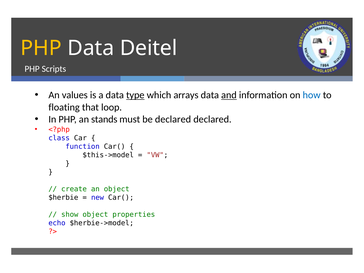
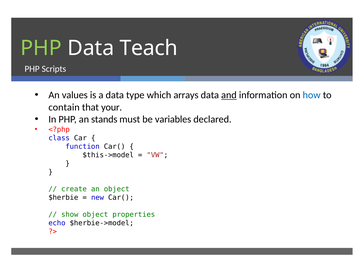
PHP at (41, 48) colour: yellow -> light green
Deitel: Deitel -> Teach
type underline: present -> none
floating: floating -> contain
loop: loop -> your
be declared: declared -> variables
